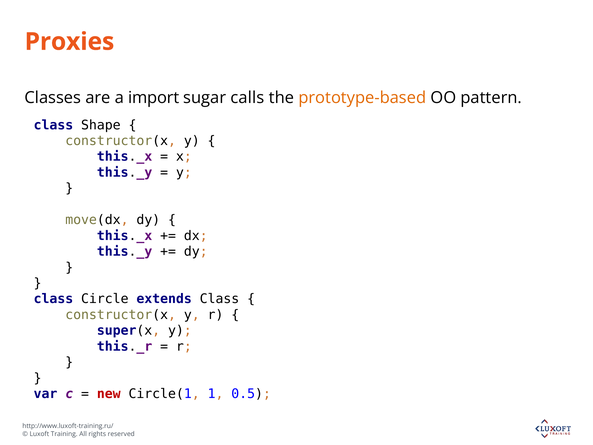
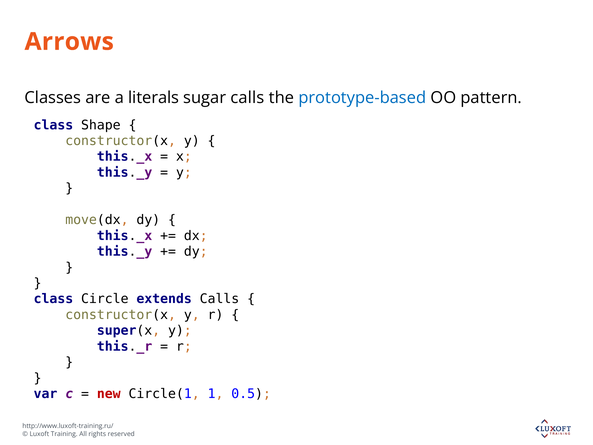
Proxies: Proxies -> Arrows
import: import -> literals
prototype-based colour: orange -> blue
extends Class: Class -> Calls
